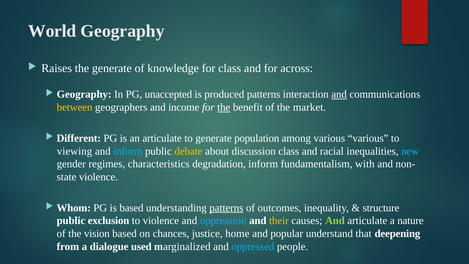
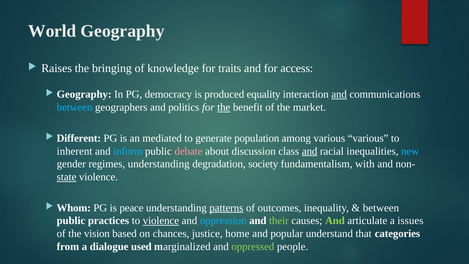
the generate: generate -> bringing
for class: class -> traits
across: across -> access
unaccepted: unaccepted -> democracy
produced patterns: patterns -> equality
between at (75, 107) colour: yellow -> light blue
income: income -> politics
an articulate: articulate -> mediated
viewing: viewing -> inherent
debate colour: yellow -> pink
and at (310, 151) underline: none -> present
regimes characteristics: characteristics -> understanding
degradation inform: inform -> society
state underline: none -> present
is based: based -> peace
structure at (381, 208): structure -> between
exclusion: exclusion -> practices
violence at (161, 221) underline: none -> present
their colour: yellow -> light green
nature: nature -> issues
deepening: deepening -> categories
oppressed colour: light blue -> light green
